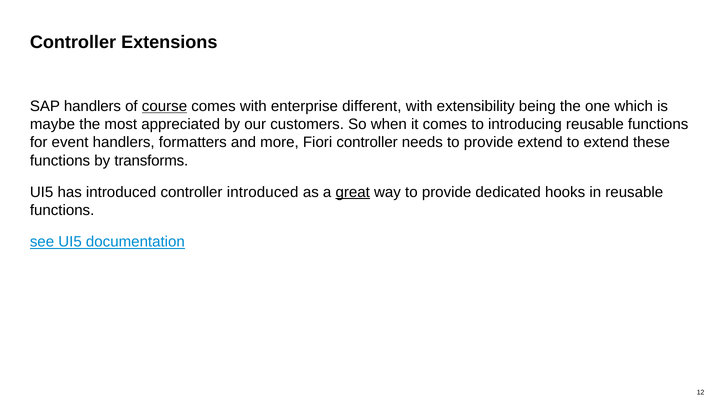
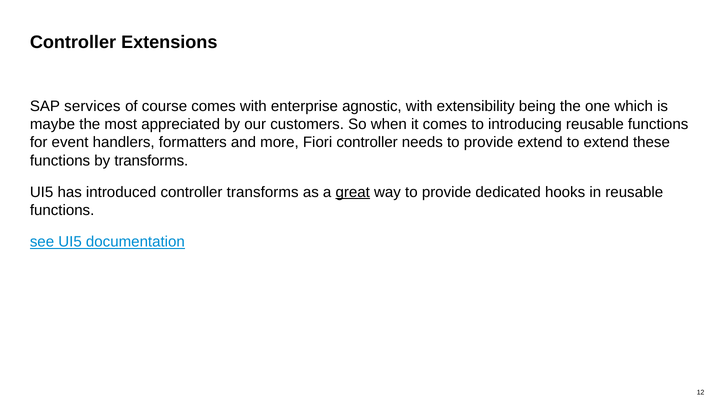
SAP handlers: handlers -> services
course underline: present -> none
different: different -> agnostic
controller introduced: introduced -> transforms
